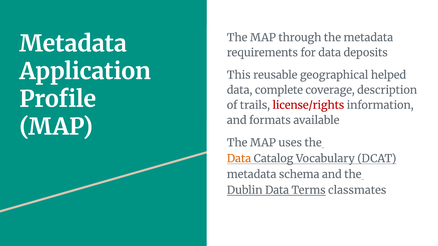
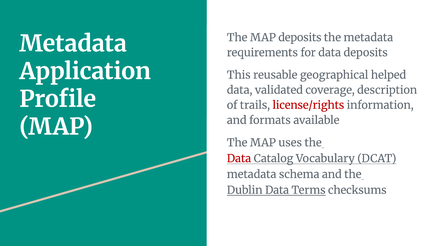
MAP through: through -> deposits
complete: complete -> validated
Data at (239, 159) colour: orange -> red
classmates: classmates -> checksums
